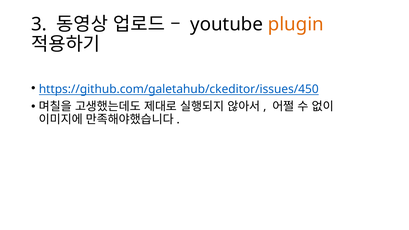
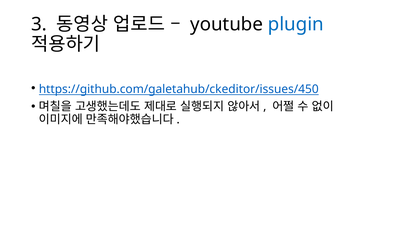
plugin colour: orange -> blue
